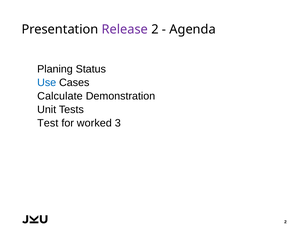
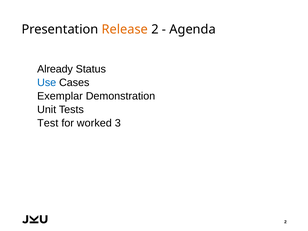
Release colour: purple -> orange
Planing: Planing -> Already
Calculate: Calculate -> Exemplar
